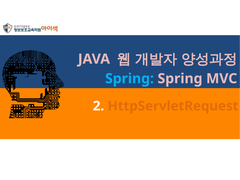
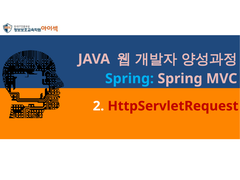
HttpServletRequest colour: orange -> red
